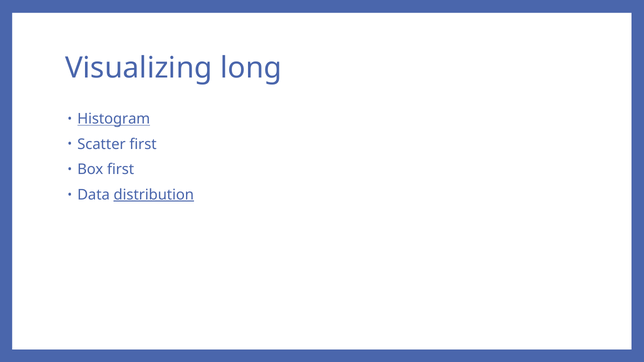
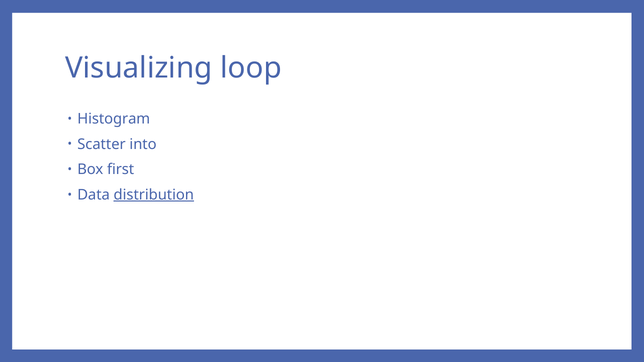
long: long -> loop
Histogram underline: present -> none
Scatter first: first -> into
